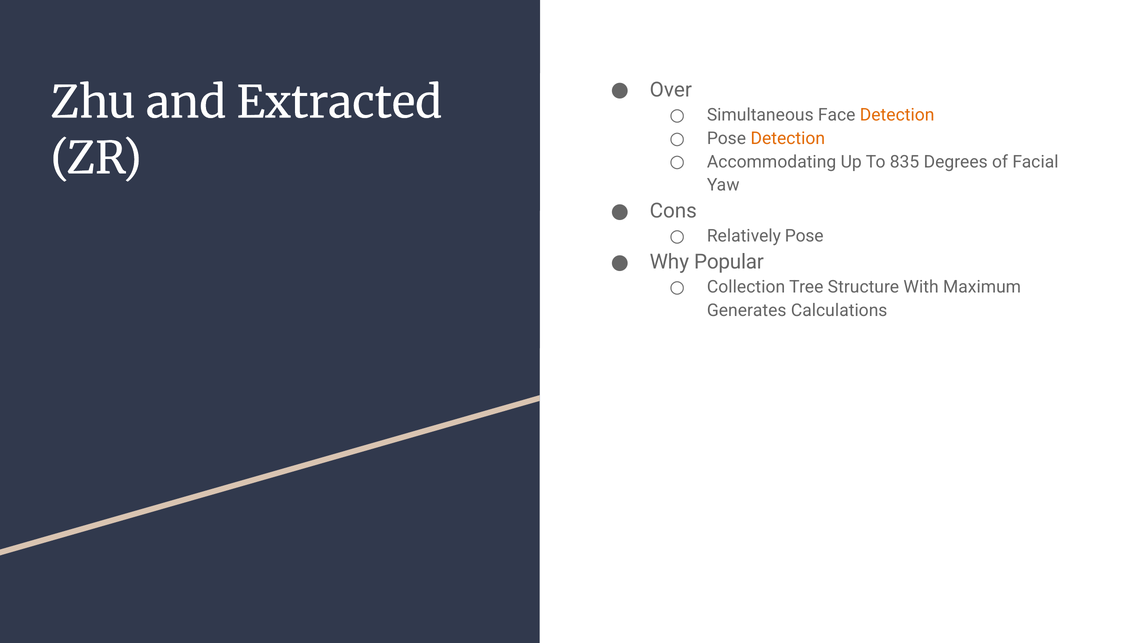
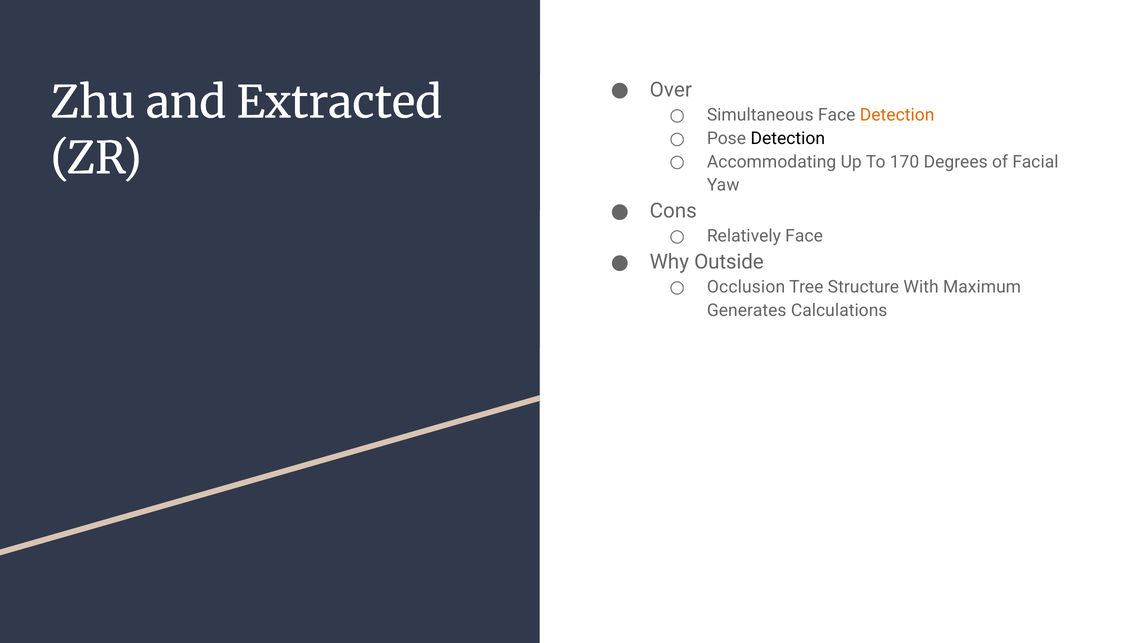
Detection at (788, 139) colour: orange -> black
835: 835 -> 170
Relatively Pose: Pose -> Face
Popular: Popular -> Outside
Collection: Collection -> Occlusion
